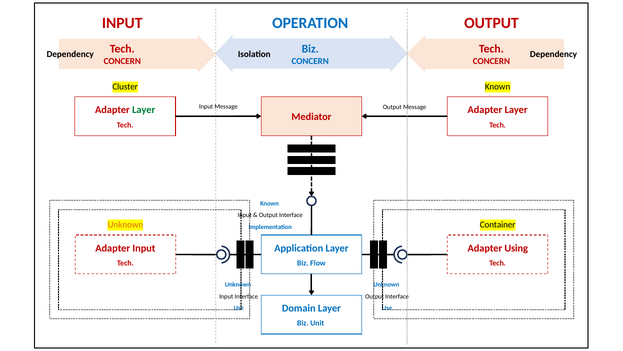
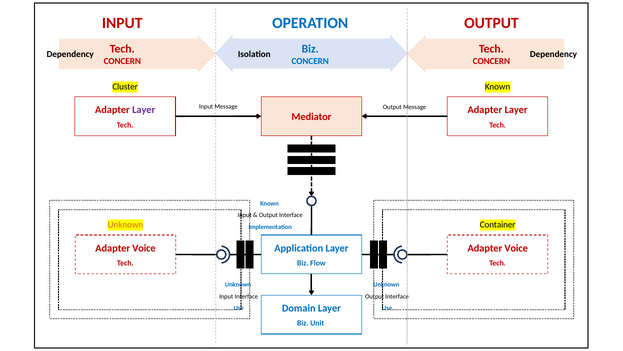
Layer at (144, 110) colour: green -> purple
Input at (144, 248): Input -> Voice
Using at (516, 248): Using -> Voice
